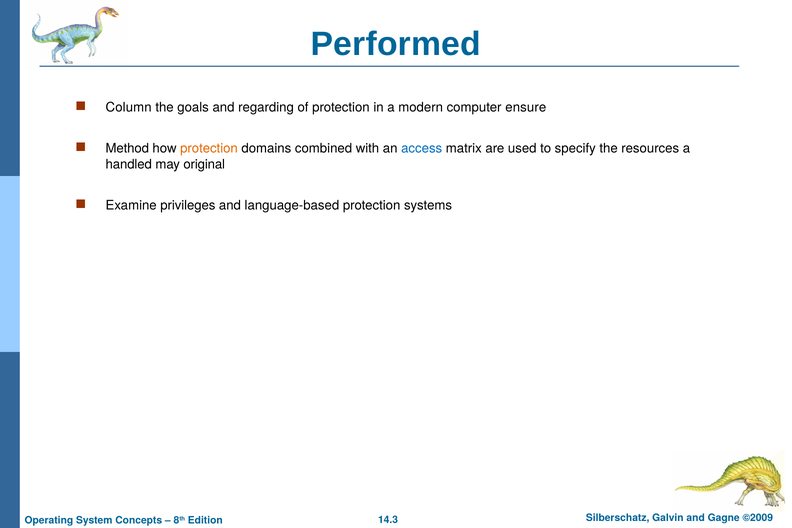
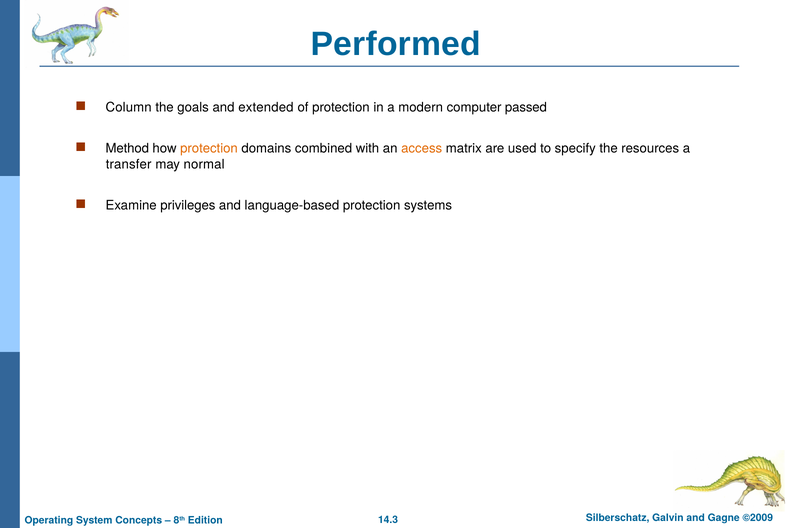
regarding: regarding -> extended
ensure: ensure -> passed
access colour: blue -> orange
handled: handled -> transfer
original: original -> normal
